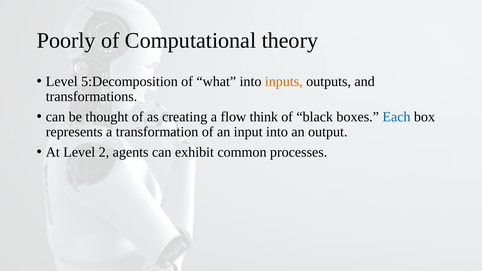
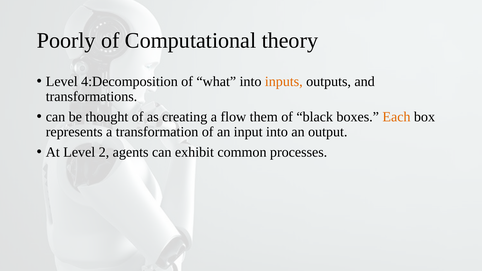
5:Decomposition: 5:Decomposition -> 4:Decomposition
think: think -> them
Each colour: blue -> orange
